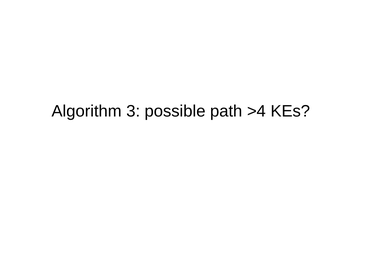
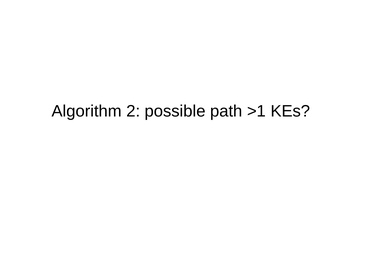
3: 3 -> 2
>4: >4 -> >1
